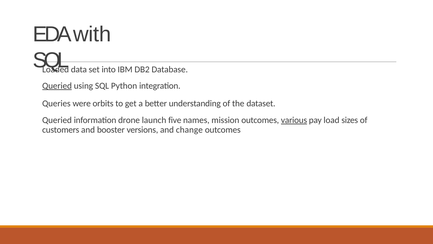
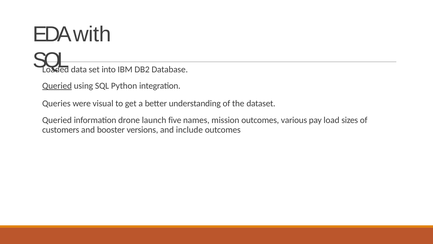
orbits: orbits -> visual
various underline: present -> none
change: change -> include
